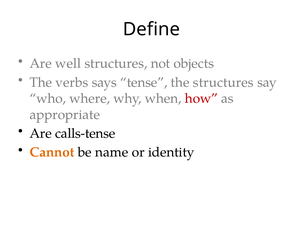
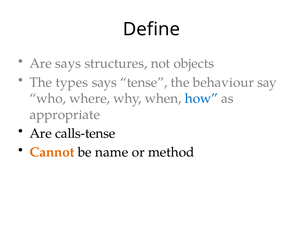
Are well: well -> says
verbs: verbs -> types
the structures: structures -> behaviour
how colour: red -> blue
identity: identity -> method
